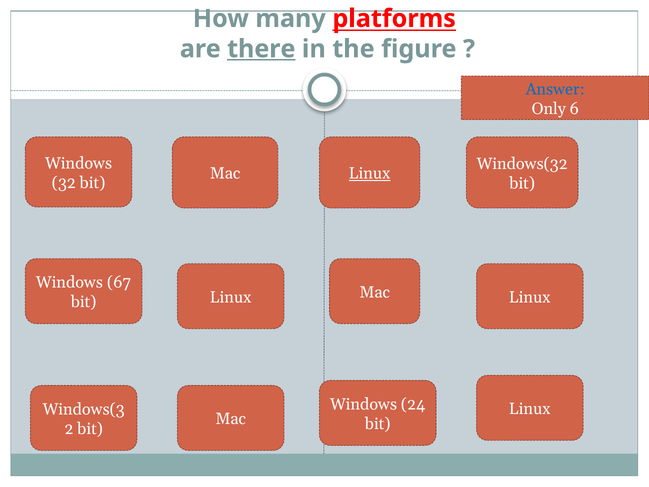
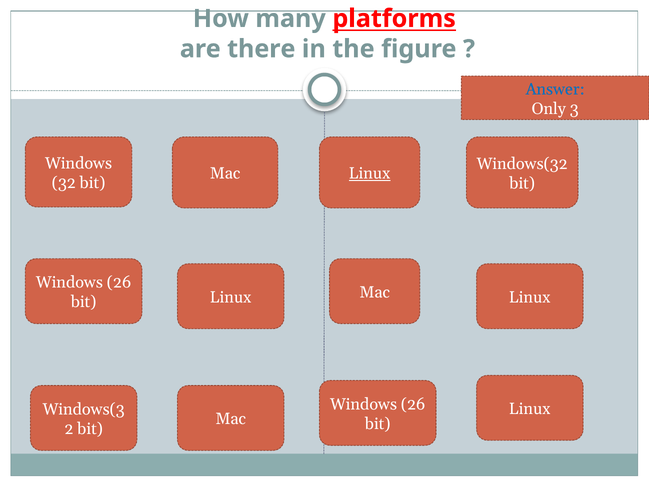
there underline: present -> none
6: 6 -> 3
67 at (119, 282): 67 -> 26
24 at (413, 404): 24 -> 26
